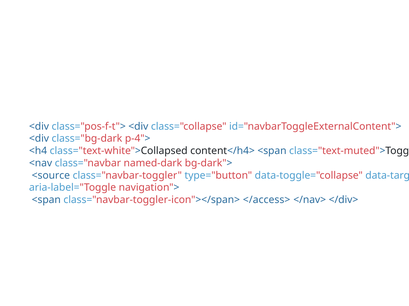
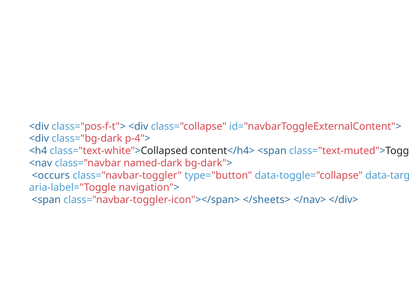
<source: <source -> <occurs
</access>: </access> -> </sheets>
